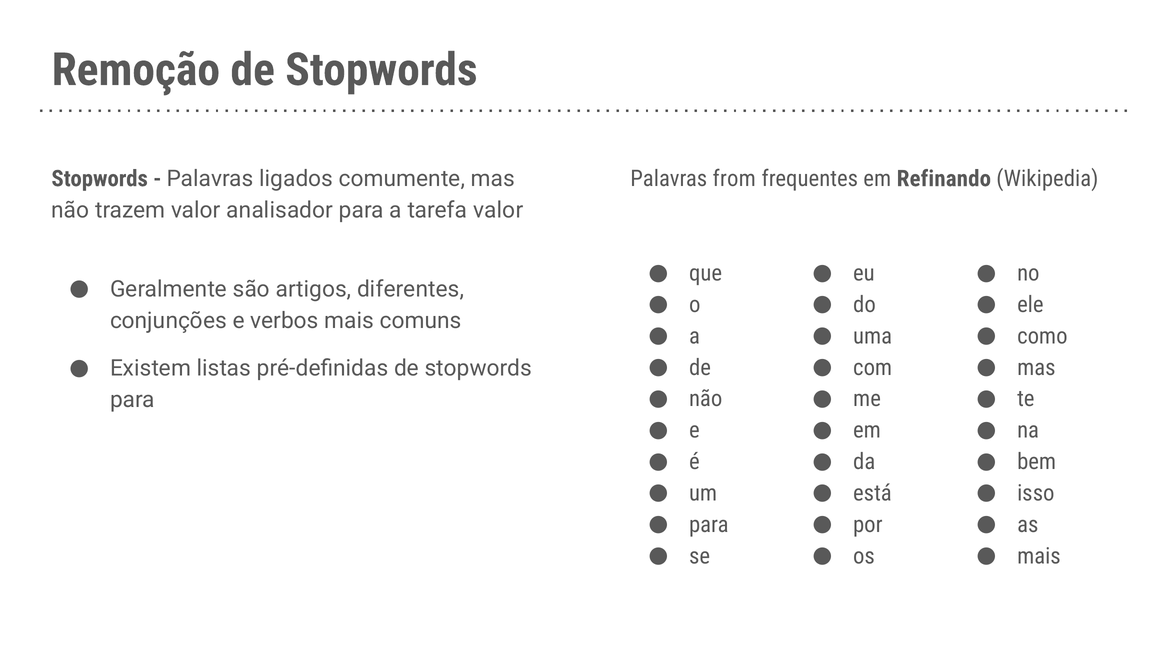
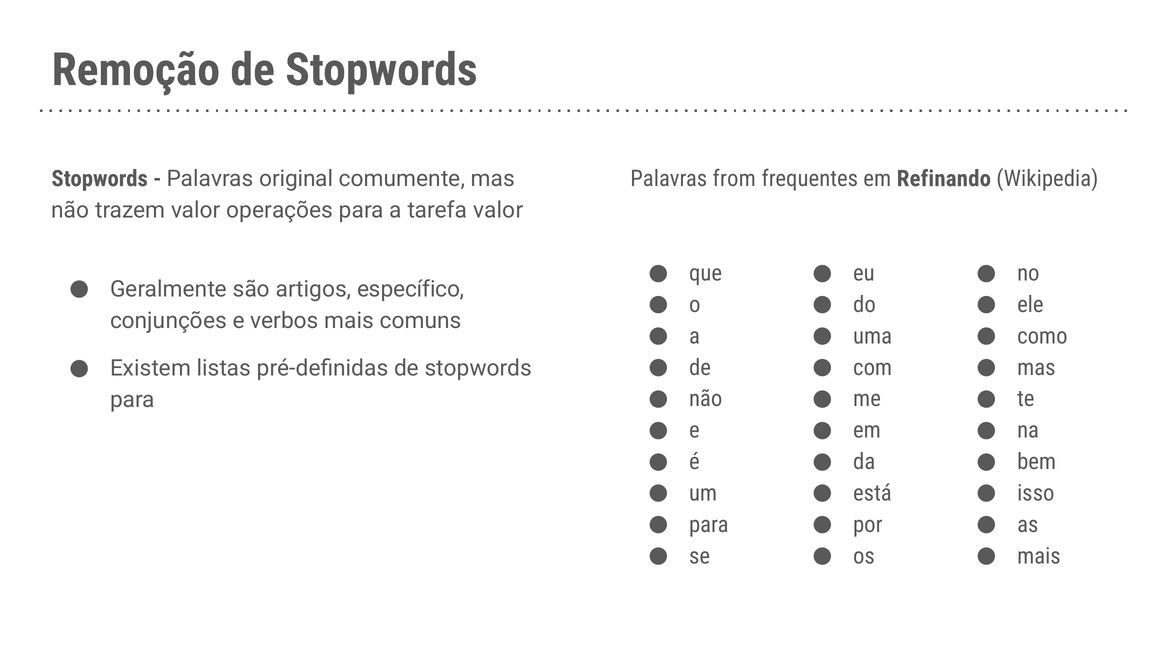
ligados: ligados -> original
analisador: analisador -> operações
diferentes: diferentes -> específico
